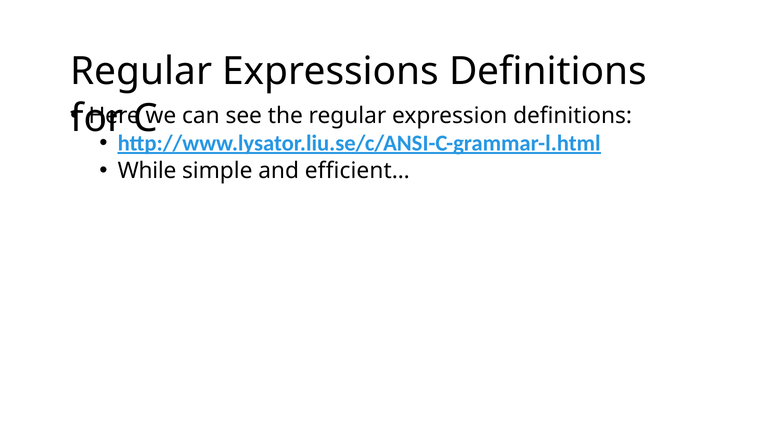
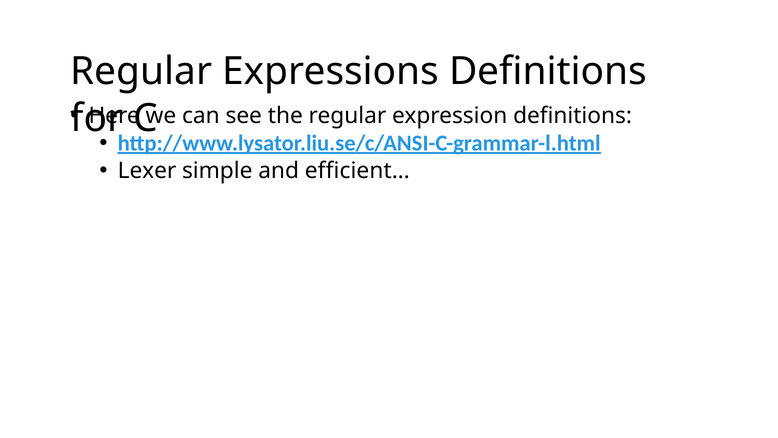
While: While -> Lexer
